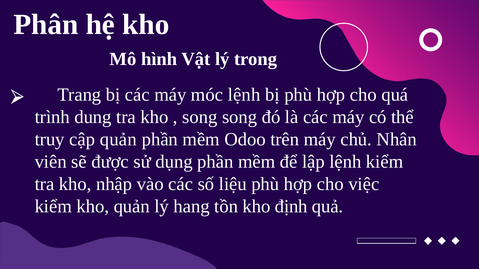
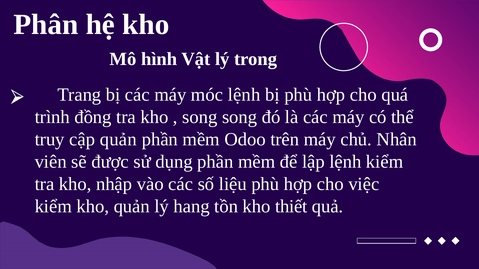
dung: dung -> đồng
định: định -> thiết
